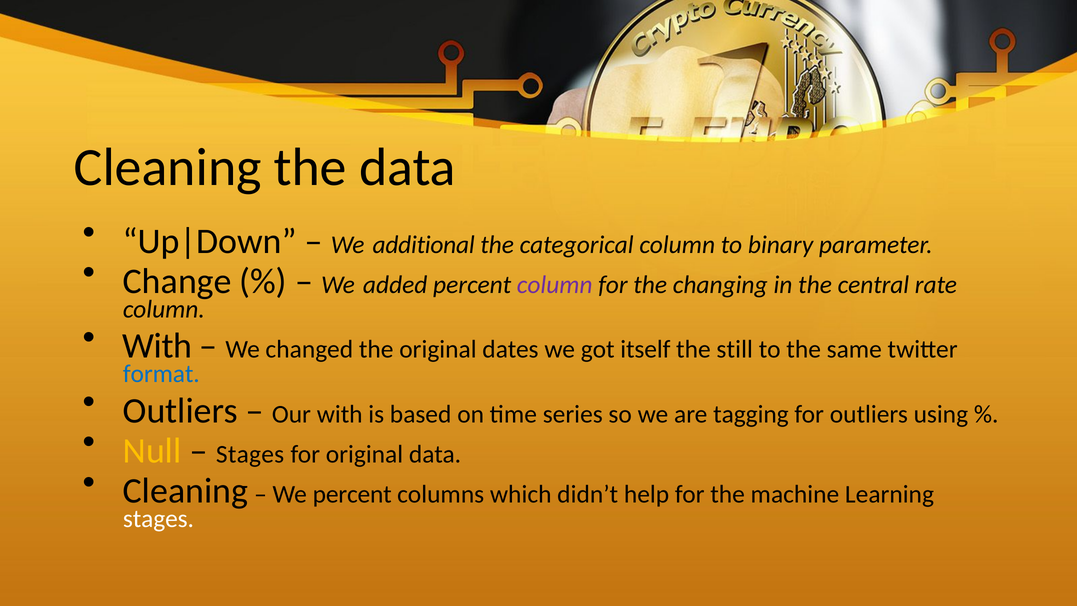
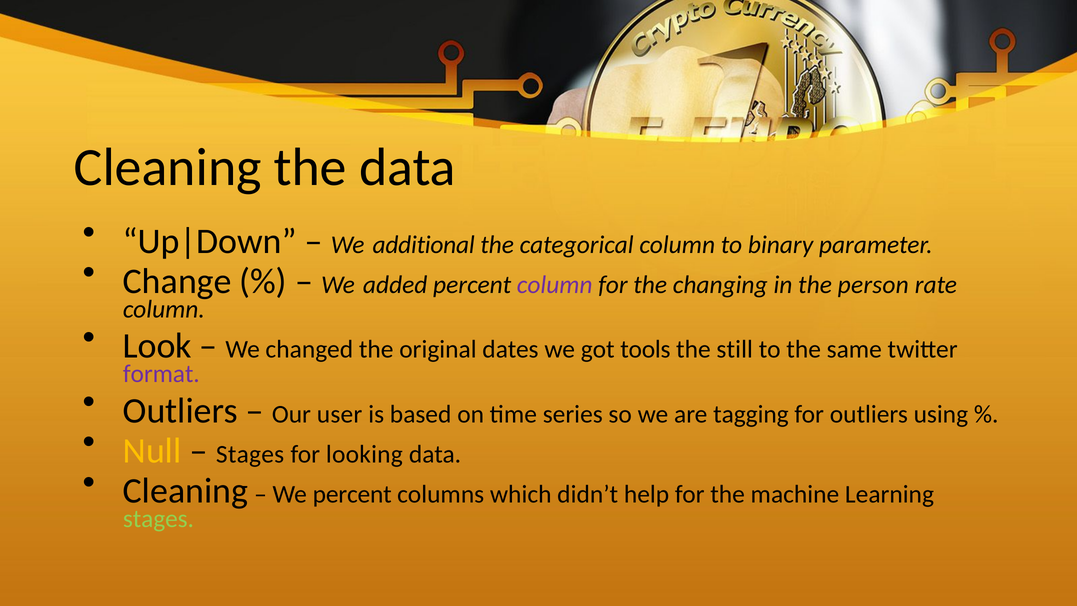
central: central -> person
With at (157, 346): With -> Look
itself: itself -> tools
format colour: blue -> purple
Our with: with -> user
for original: original -> looking
stages at (158, 519) colour: white -> light green
